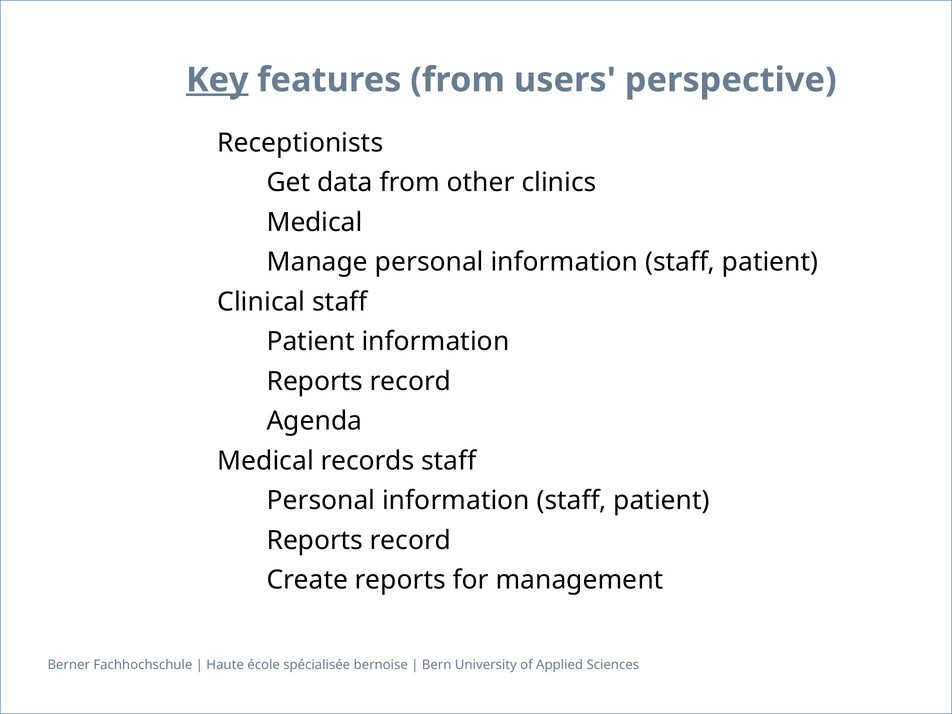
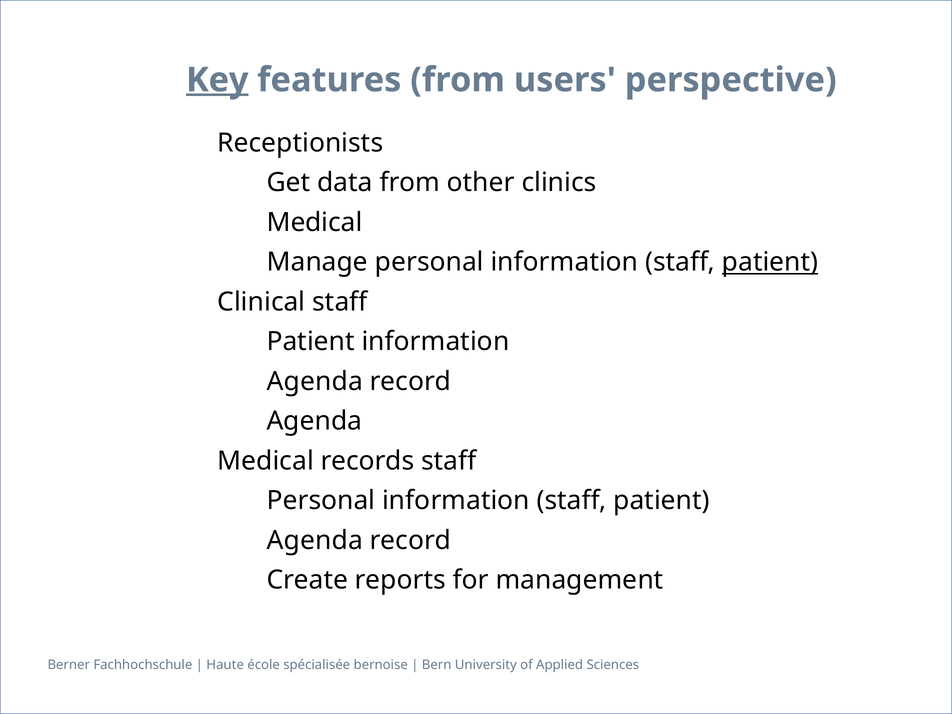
patient at (770, 262) underline: none -> present
Reports at (315, 381): Reports -> Agenda
Reports at (315, 540): Reports -> Agenda
